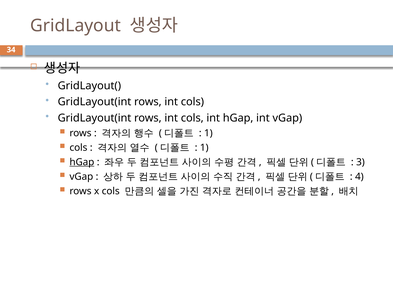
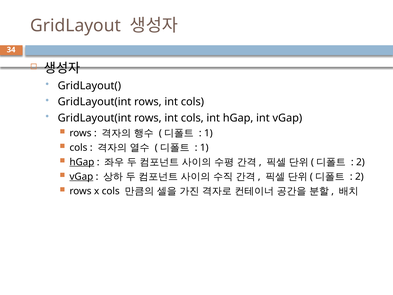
3 at (360, 162): 3 -> 2
vGap at (81, 176) underline: none -> present
4 at (359, 176): 4 -> 2
